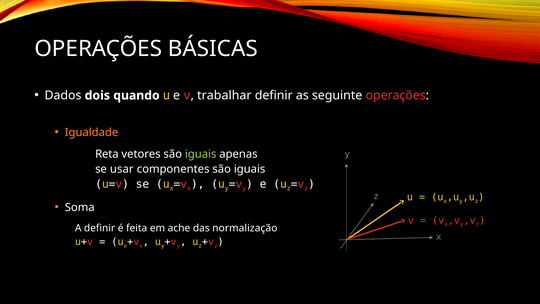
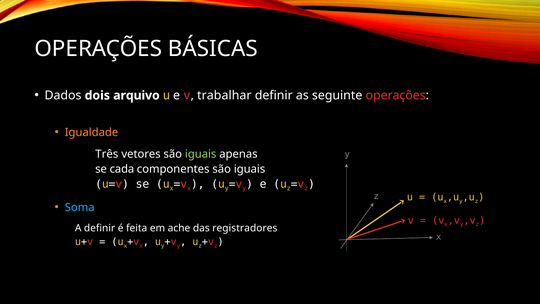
quando: quando -> arquivo
Reta: Reta -> Três
usar: usar -> cada
Soma colour: white -> light blue
normalização: normalização -> registradores
